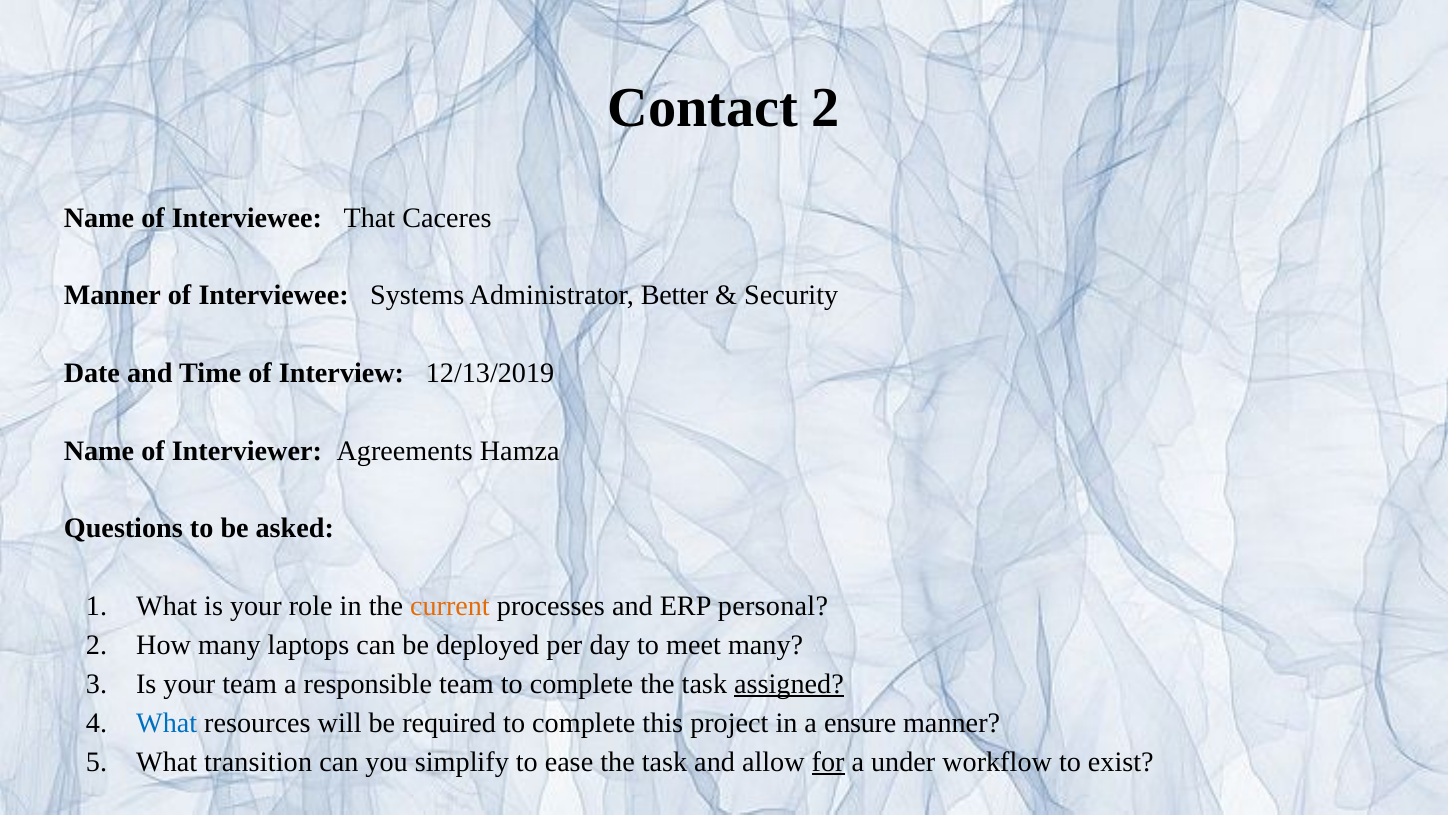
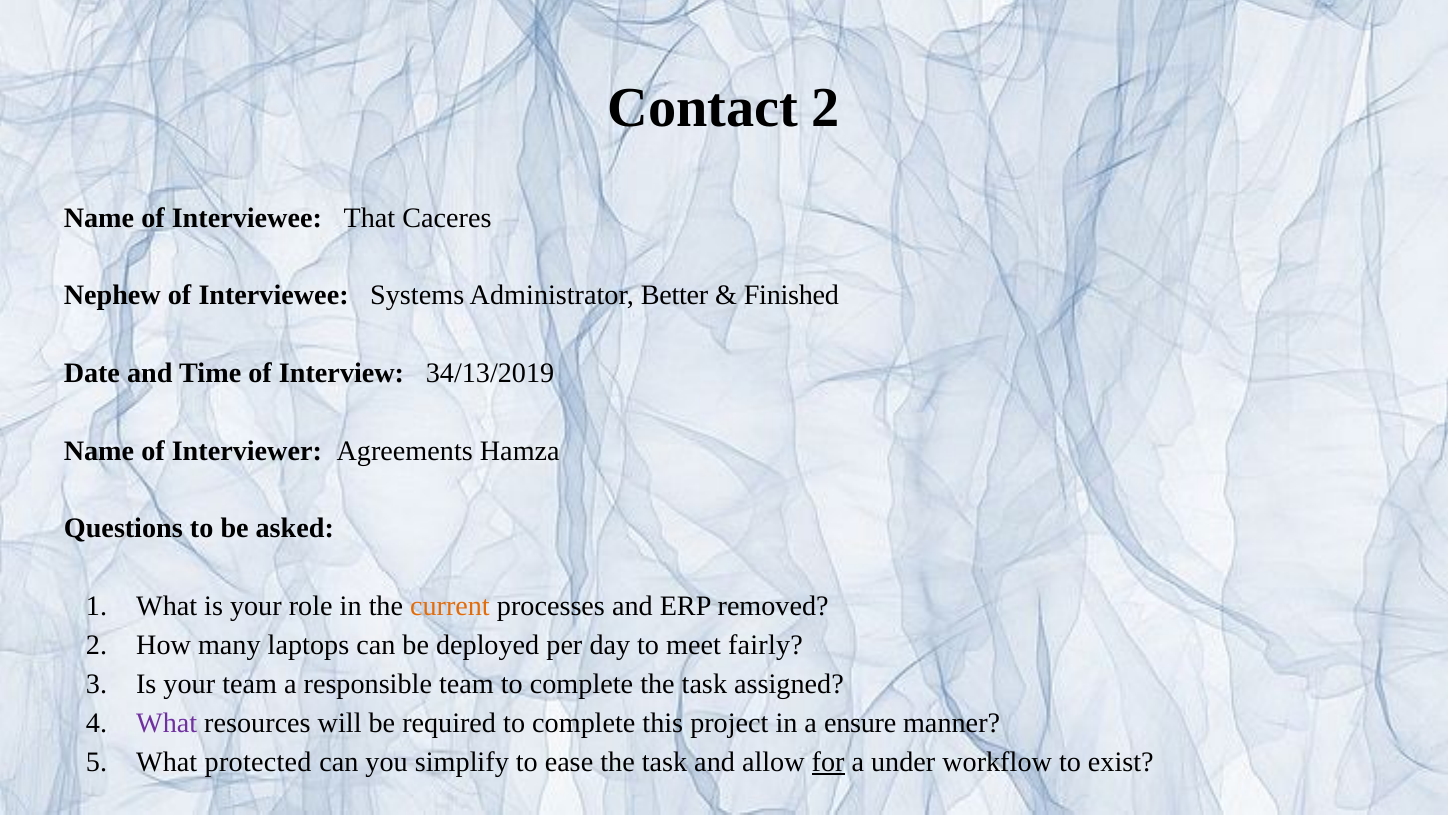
Manner at (112, 295): Manner -> Nephew
Security: Security -> Finished
12/13/2019: 12/13/2019 -> 34/13/2019
personal: personal -> removed
meet many: many -> fairly
assigned underline: present -> none
What at (167, 722) colour: blue -> purple
transition: transition -> protected
